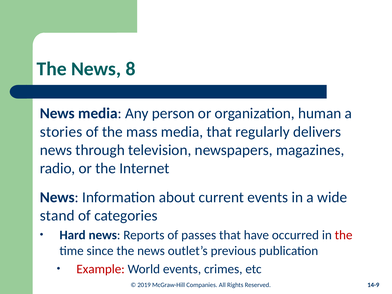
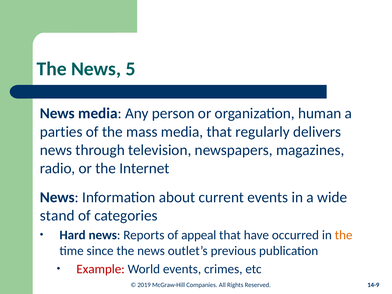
8: 8 -> 5
stories: stories -> parties
passes: passes -> appeal
the at (344, 235) colour: red -> orange
